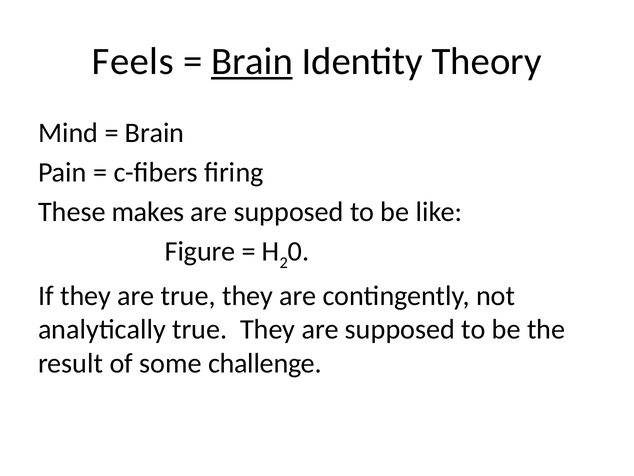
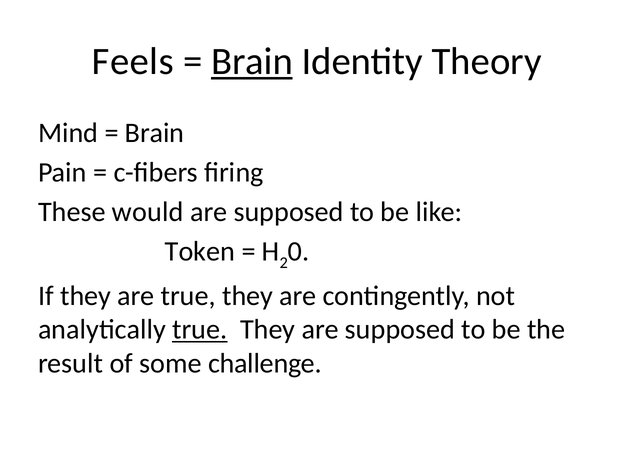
makes: makes -> would
Figure: Figure -> Token
true at (200, 329) underline: none -> present
